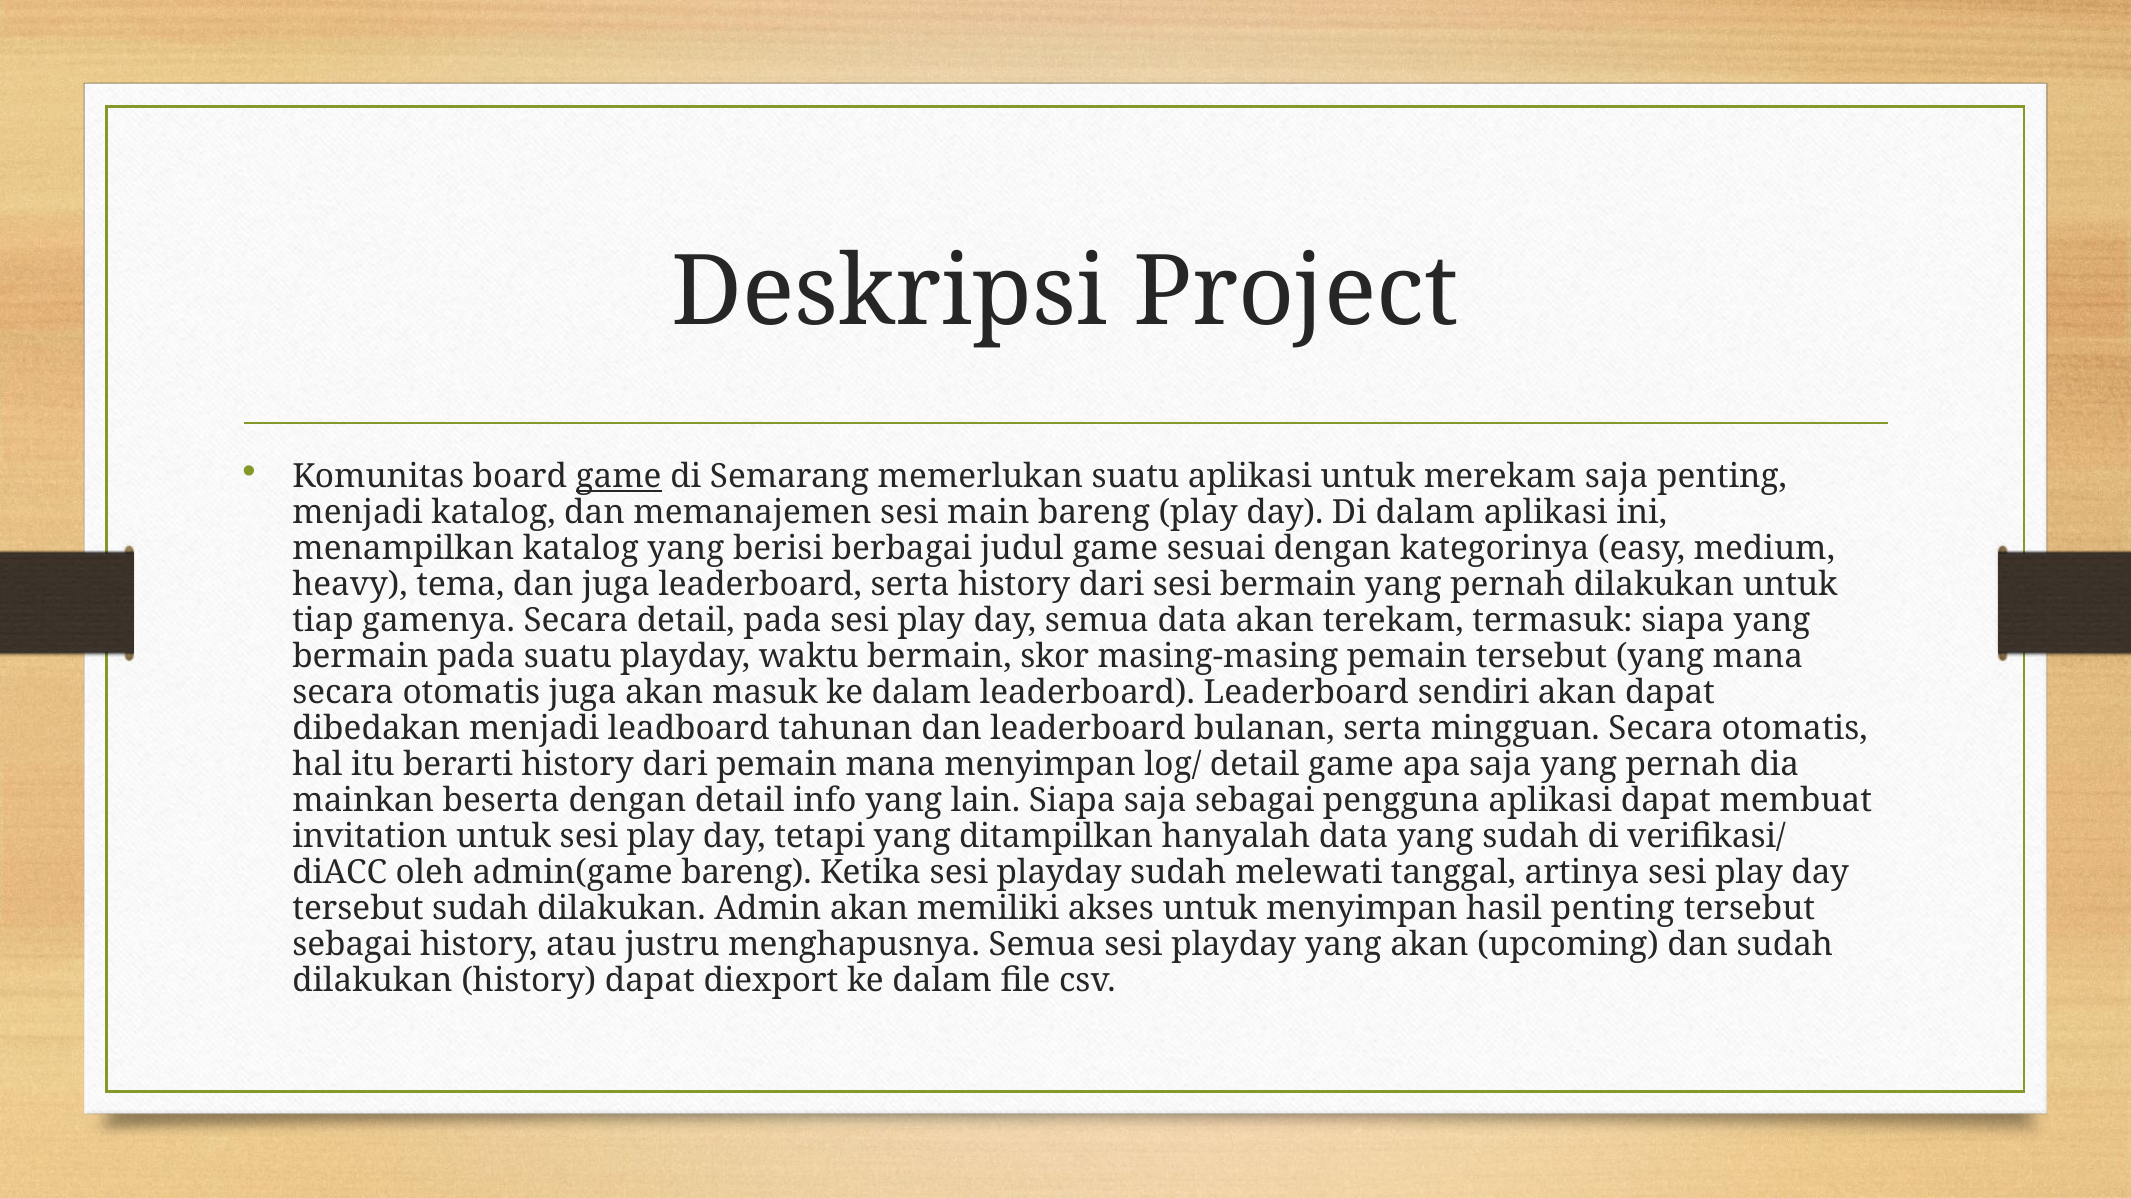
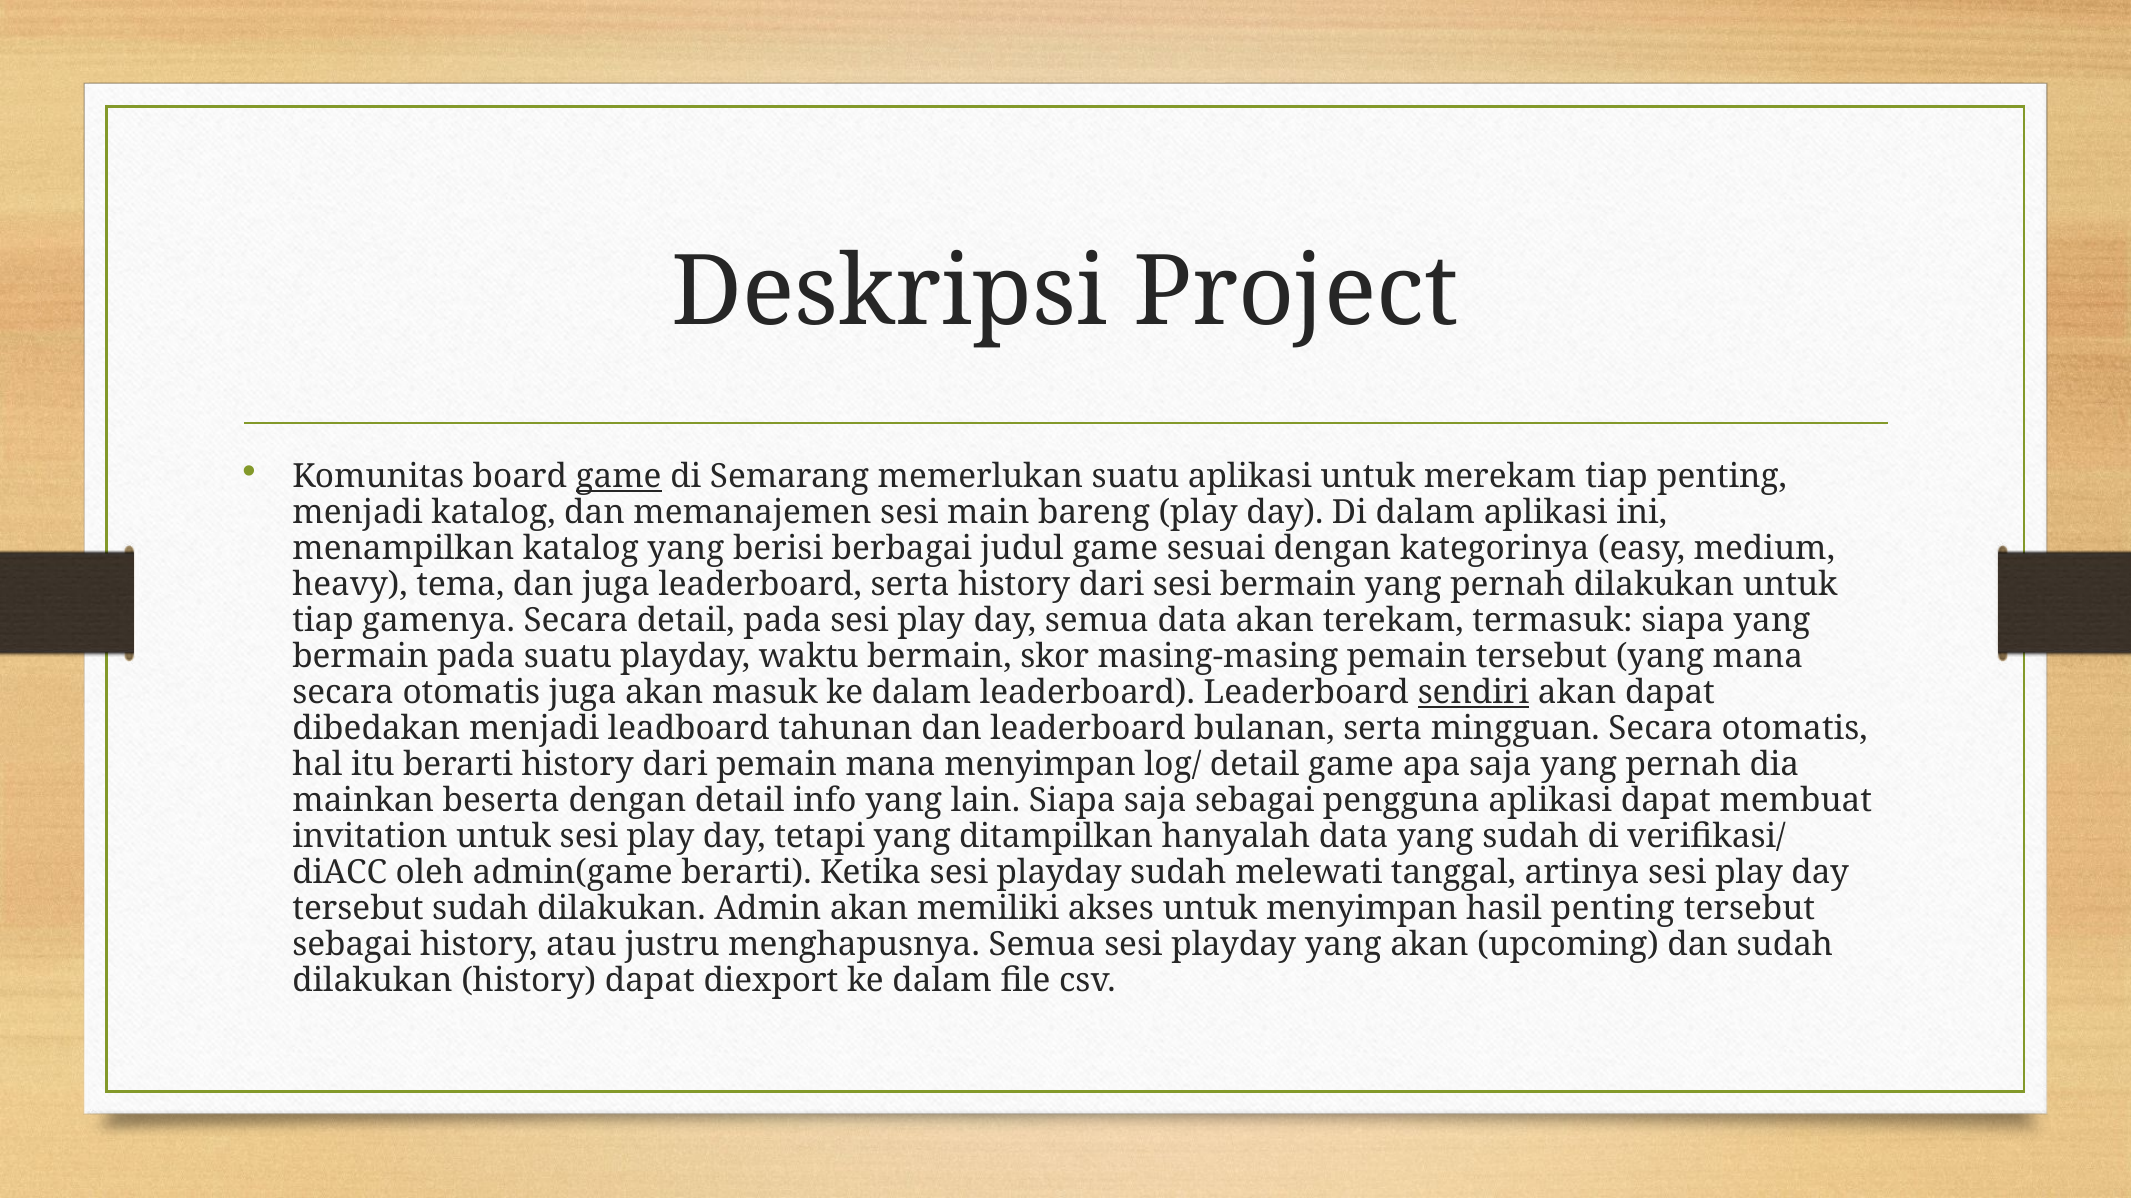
merekam saja: saja -> tiap
sendiri underline: none -> present
admin(game bareng: bareng -> berarti
